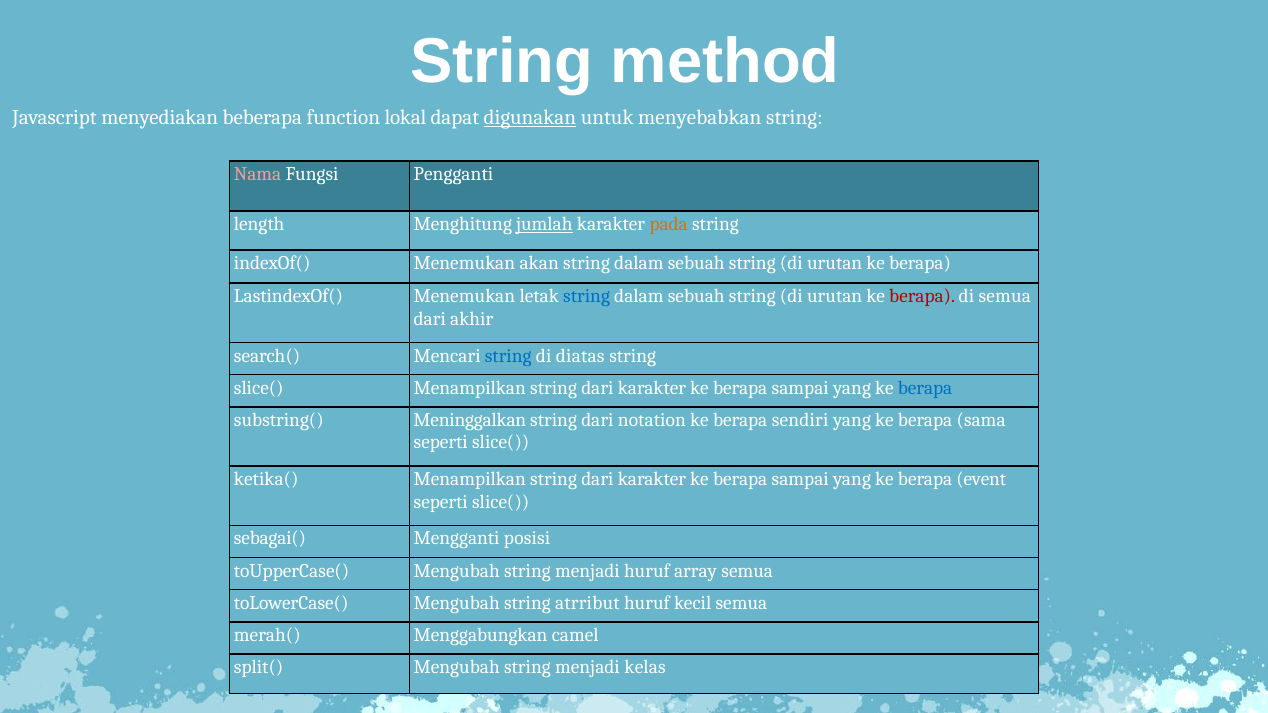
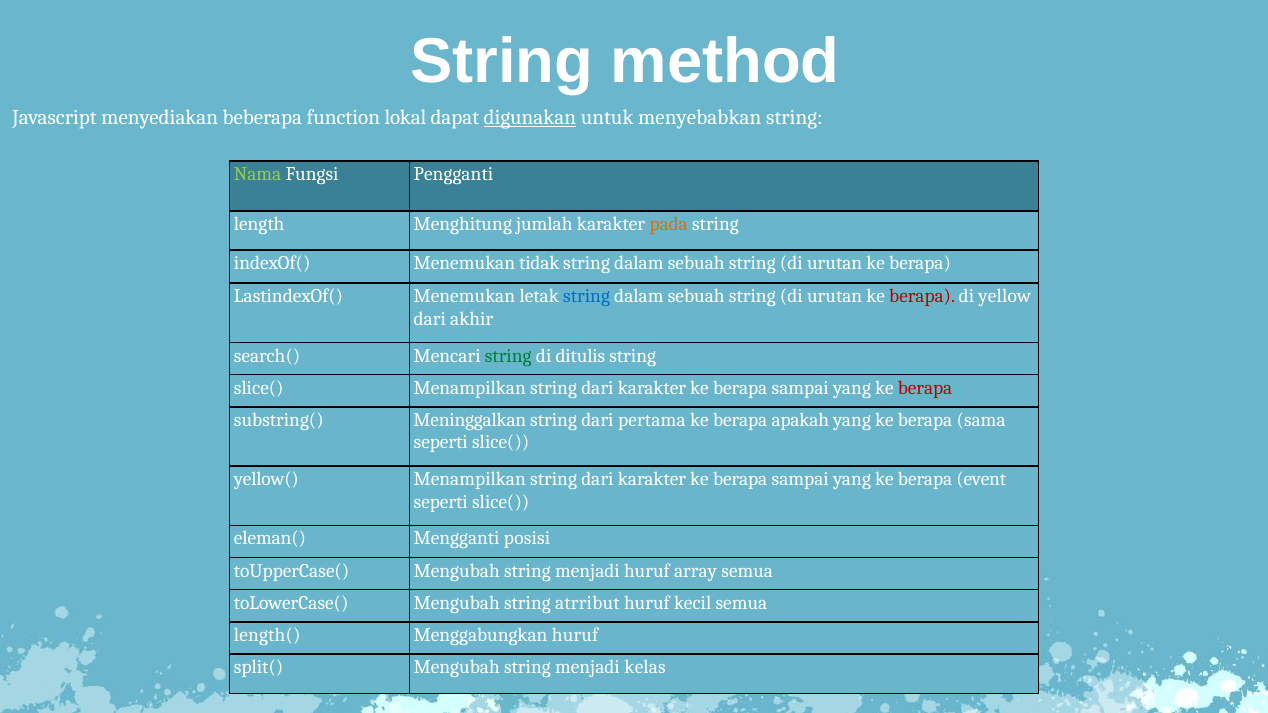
Nama colour: pink -> light green
jumlah underline: present -> none
akan: akan -> tidak
di semua: semua -> yellow
string at (508, 356) colour: blue -> green
diatas: diatas -> ditulis
berapa at (925, 388) colour: blue -> red
notation: notation -> pertama
sendiri: sendiri -> apakah
ketika(: ketika( -> yellow(
sebagai(: sebagai( -> eleman(
merah(: merah( -> length(
Menggabungkan camel: camel -> huruf
